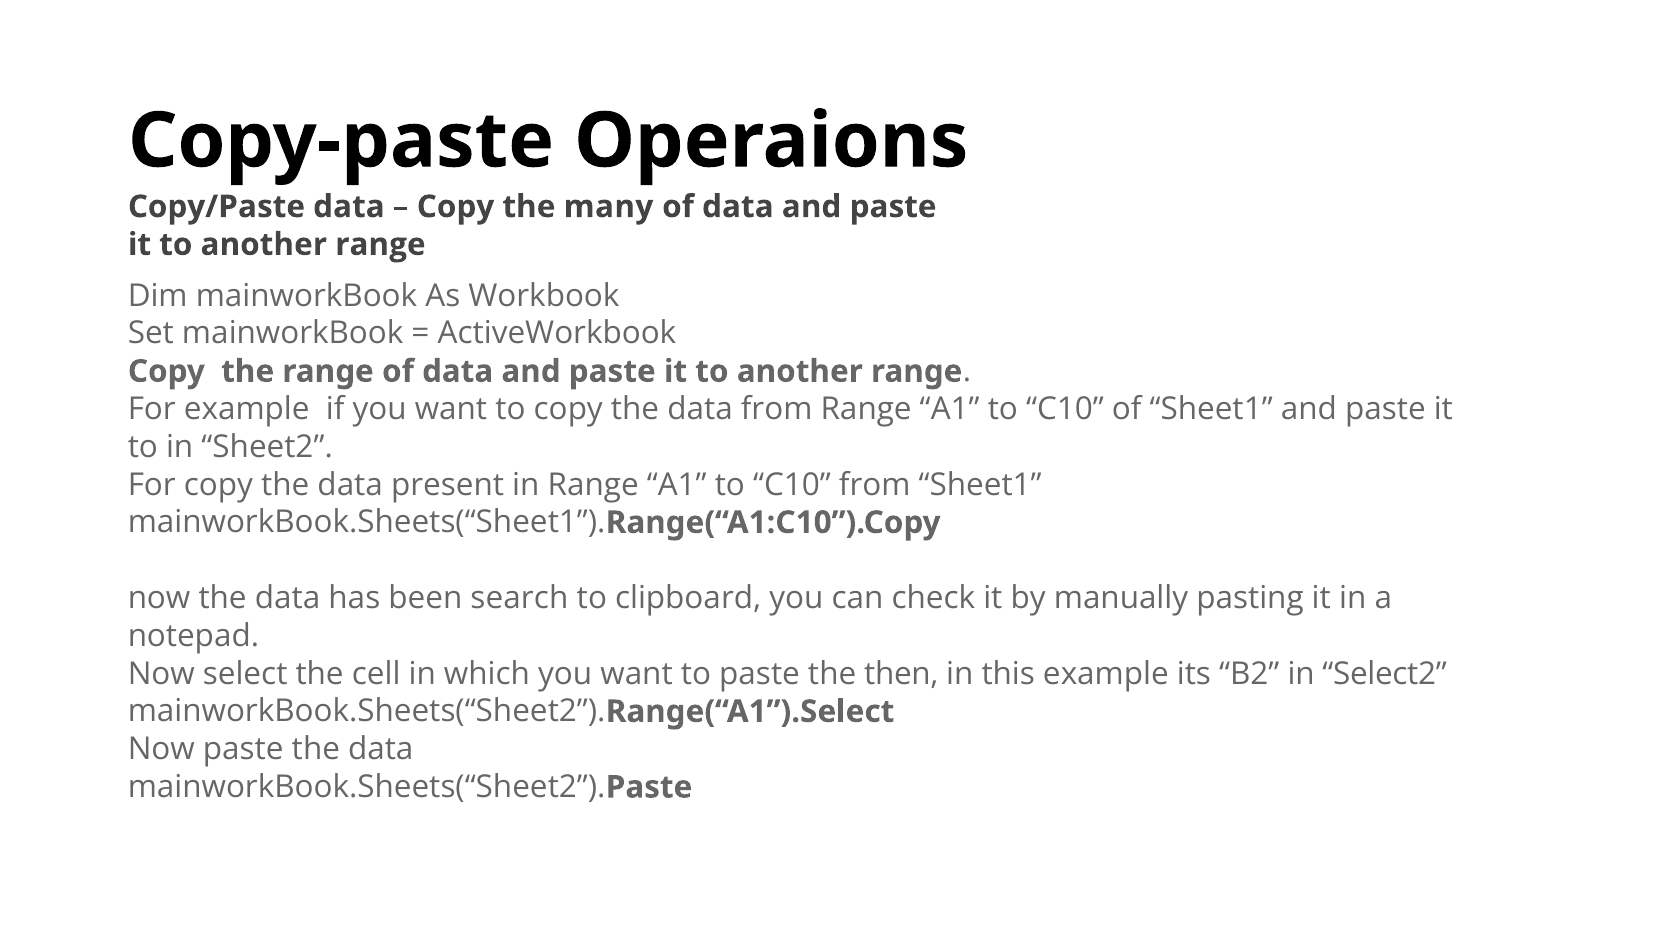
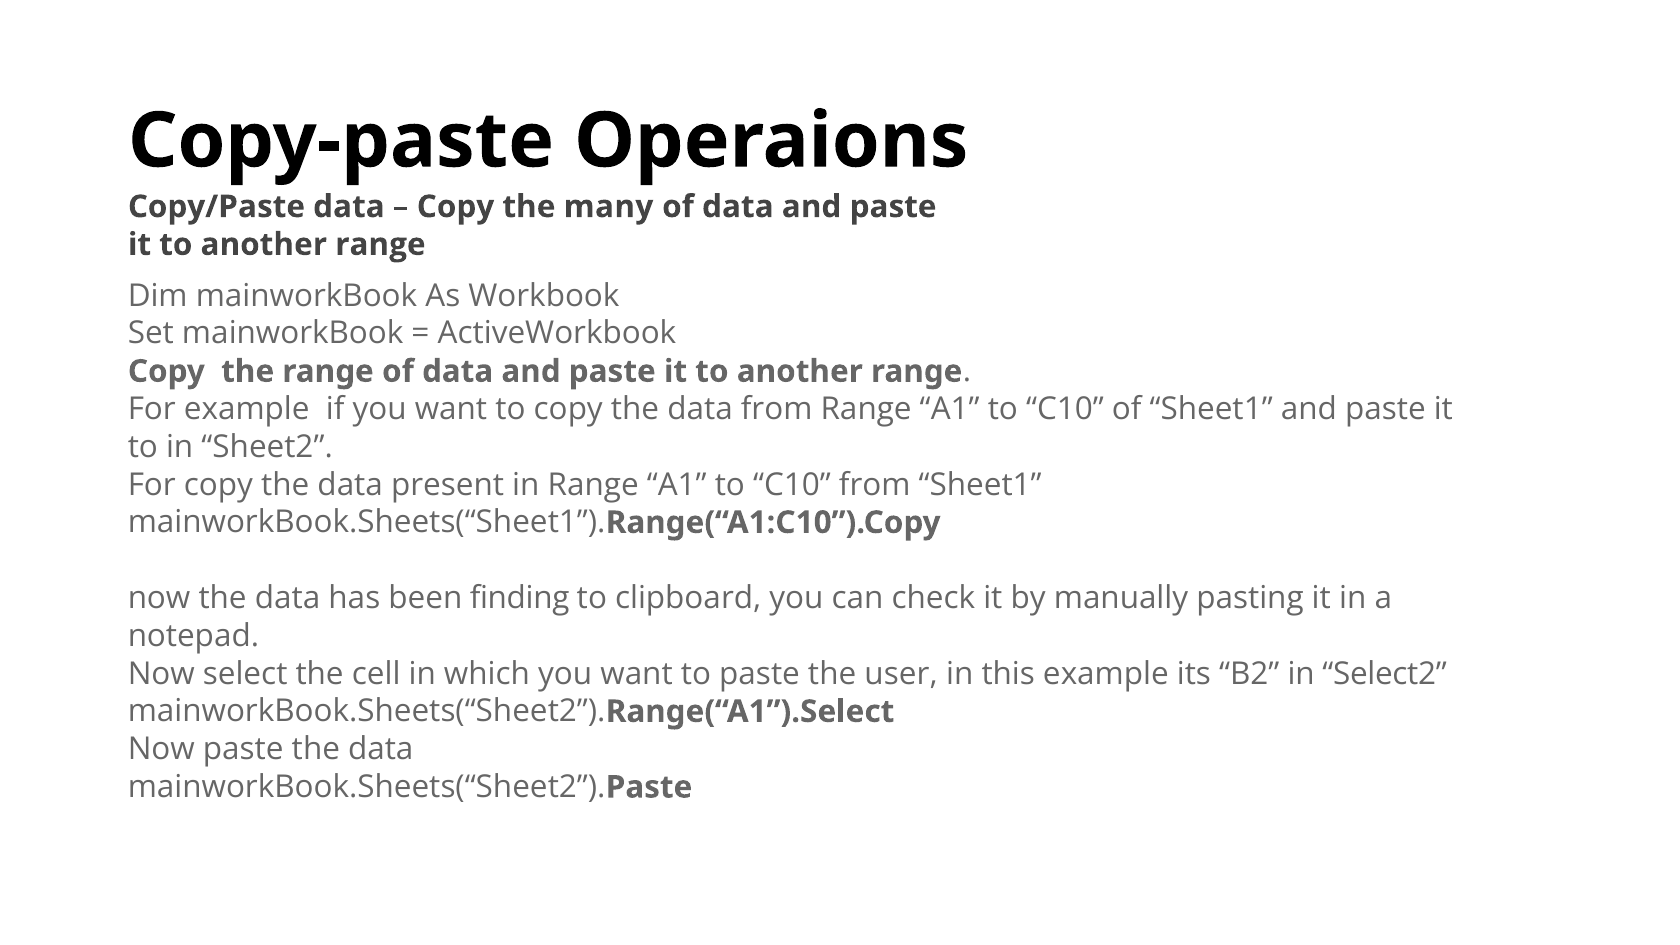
search: search -> finding
then: then -> user
